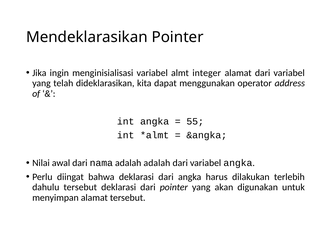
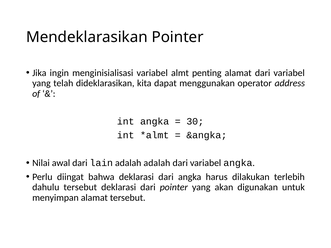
integer: integer -> penting
55: 55 -> 30
nama: nama -> lain
